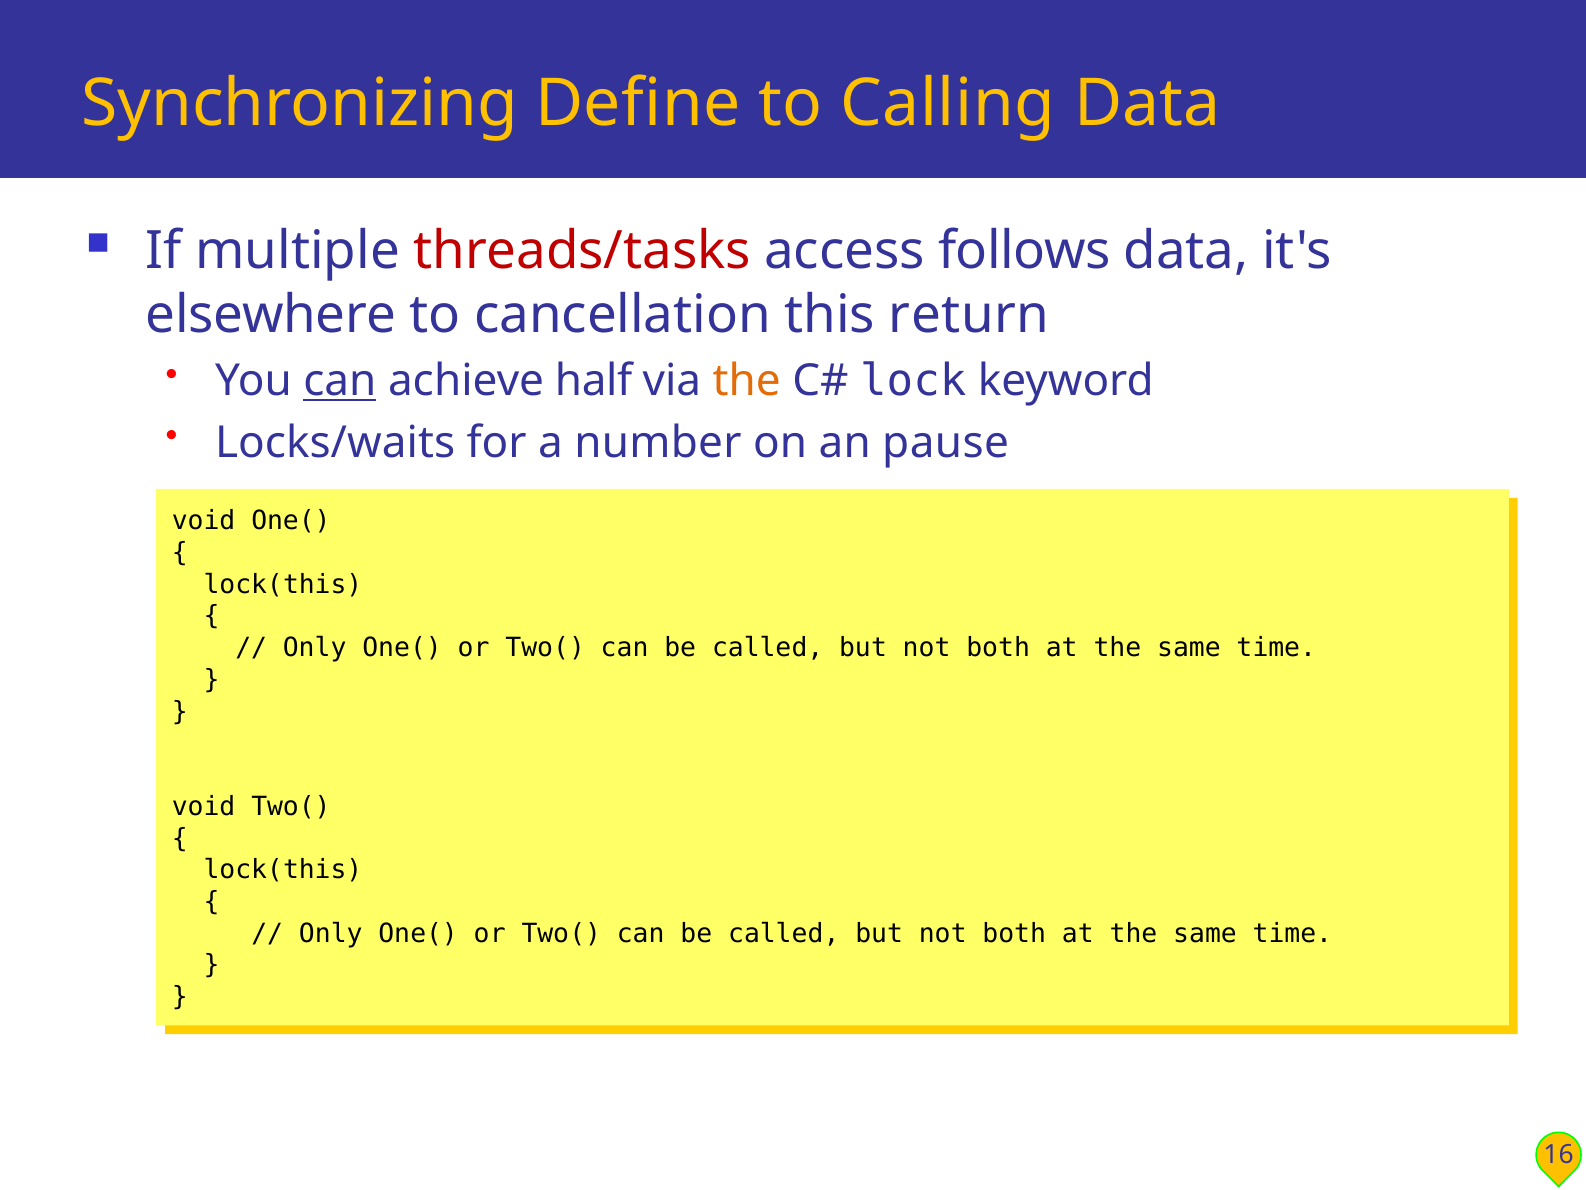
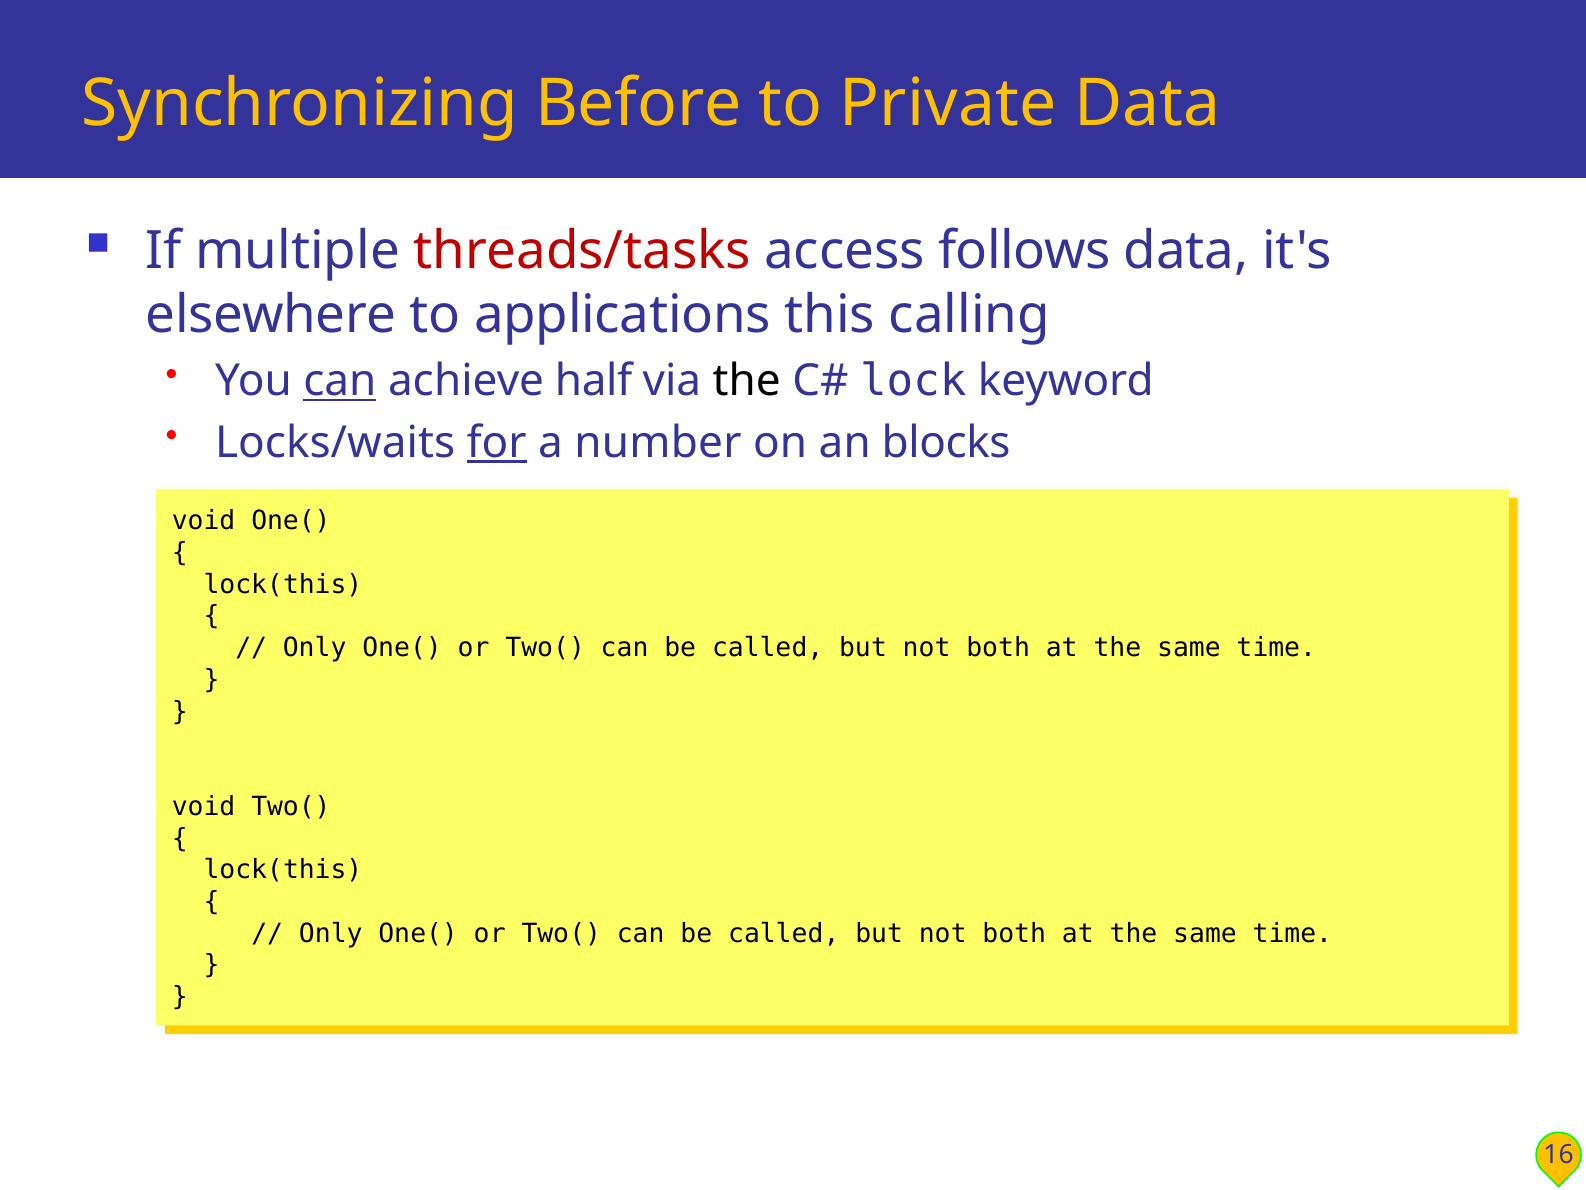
Define: Define -> Before
Calling: Calling -> Private
cancellation: cancellation -> applications
return: return -> calling
the at (747, 381) colour: orange -> black
for underline: none -> present
pause: pause -> blocks
